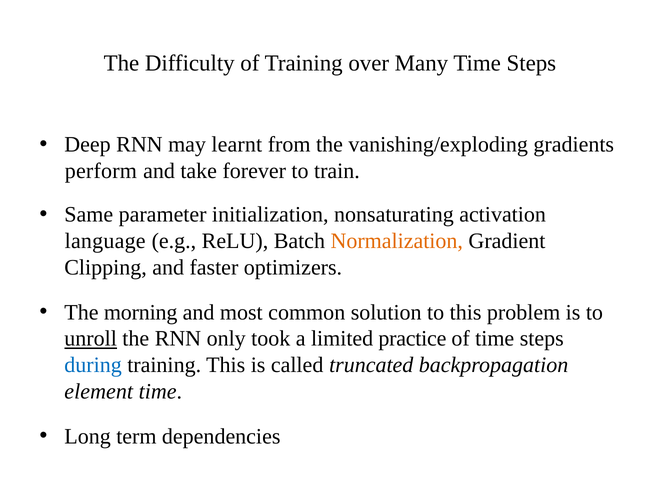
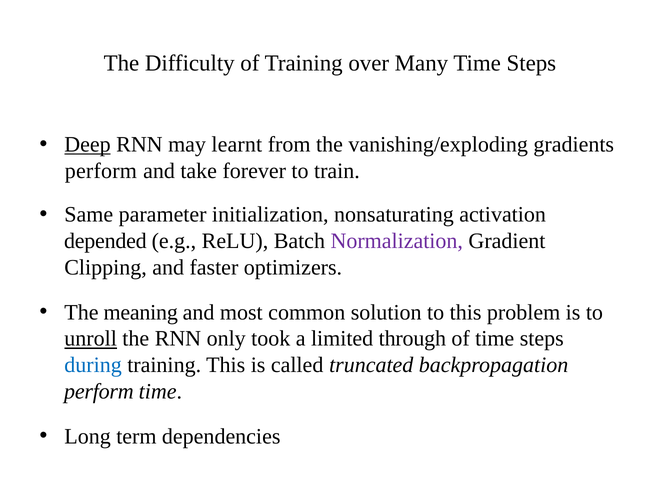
Deep underline: none -> present
language: language -> depended
Normalization colour: orange -> purple
morning: morning -> meaning
practice: practice -> through
element at (99, 391): element -> perform
